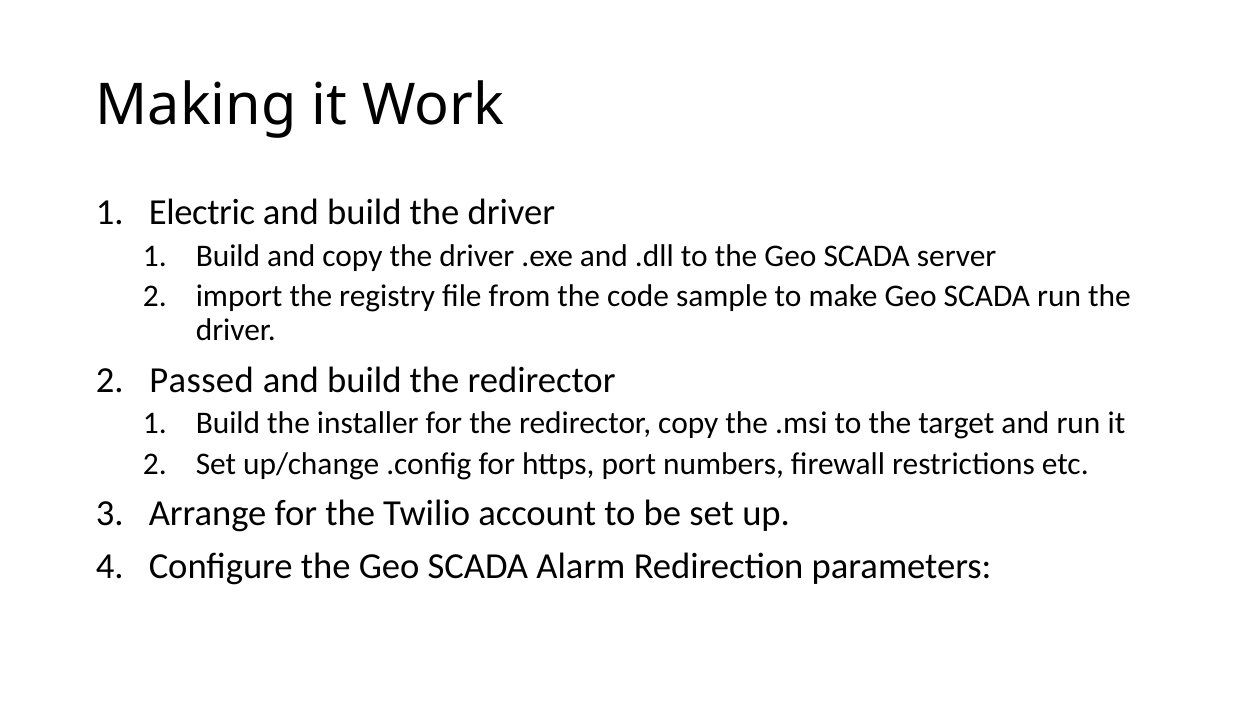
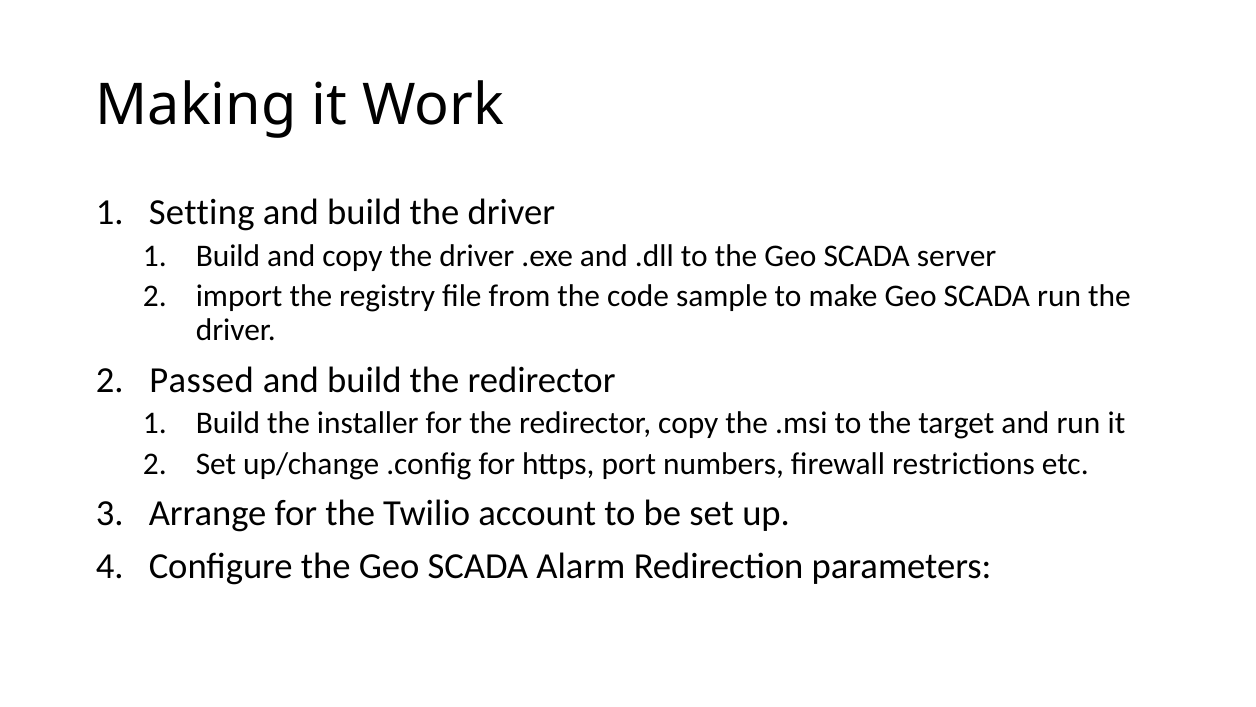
Electric: Electric -> Setting
